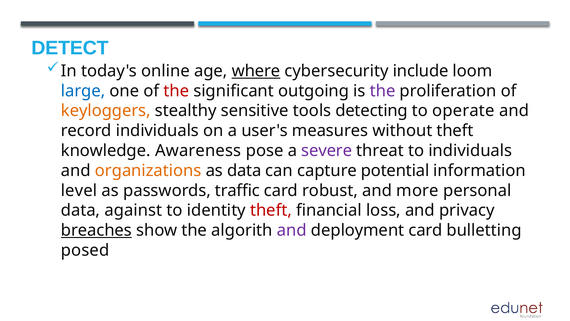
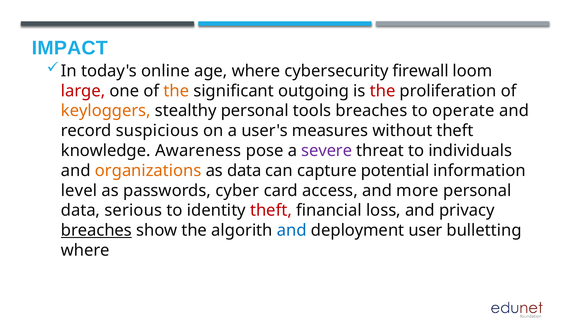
DETECT: DETECT -> IMPACT
where at (256, 71) underline: present -> none
include: include -> firewall
large colour: blue -> red
the at (176, 91) colour: red -> orange
the at (383, 91) colour: purple -> red
stealthy sensitive: sensitive -> personal
tools detecting: detecting -> breaches
record individuals: individuals -> suspicious
traffic: traffic -> cyber
robust: robust -> access
against: against -> serious
and at (292, 230) colour: purple -> blue
deployment card: card -> user
posed at (85, 250): posed -> where
